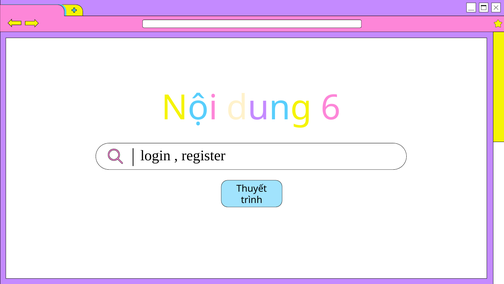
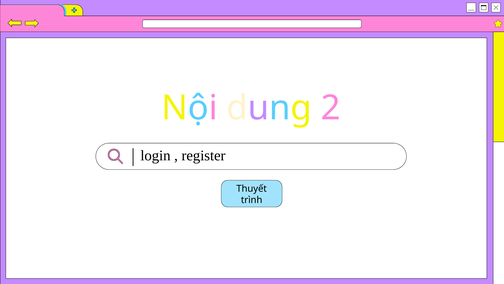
6: 6 -> 2
